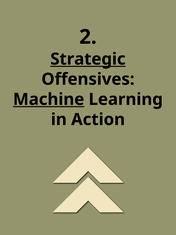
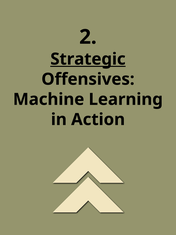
Machine underline: present -> none
